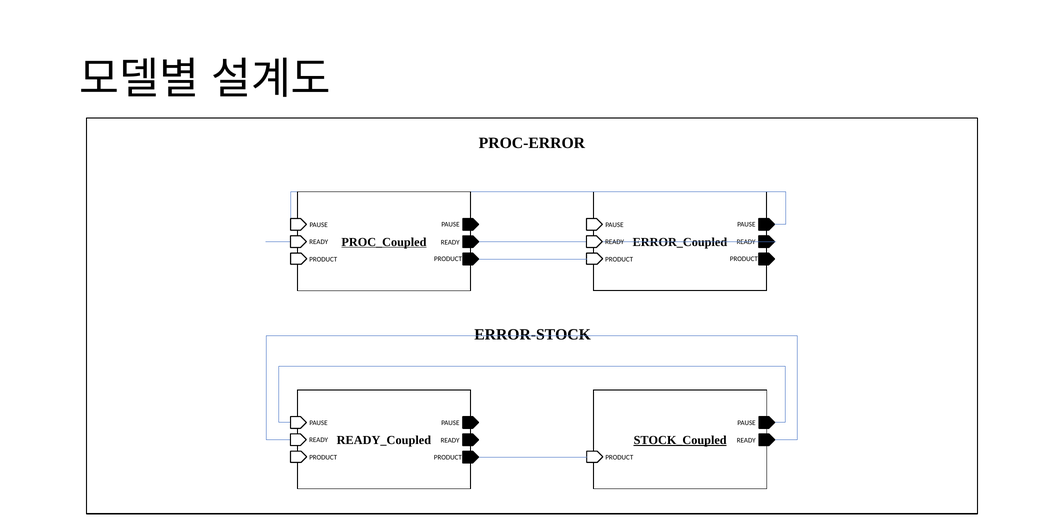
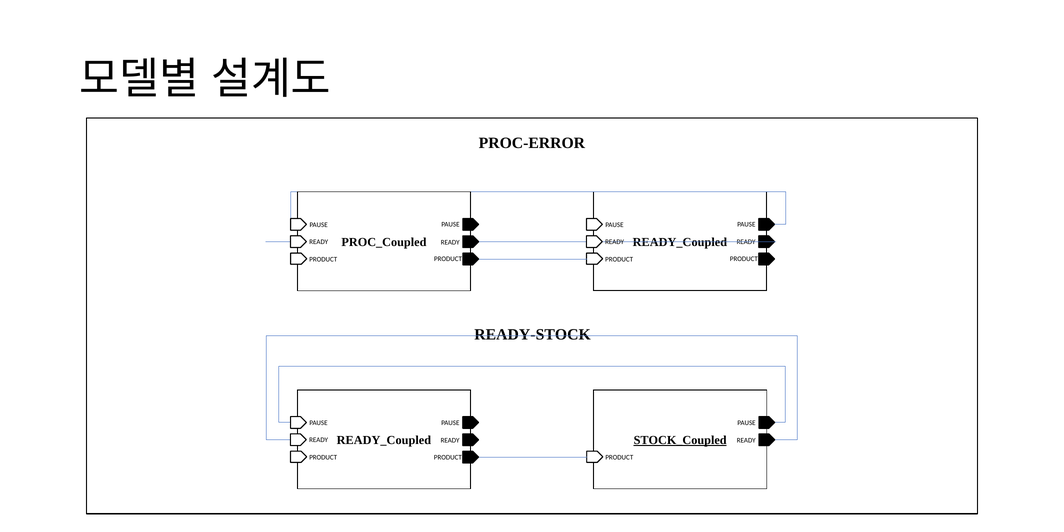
PROC_Coupled underline: present -> none
ERROR_Coupled at (680, 242): ERROR_Coupled -> READY_Coupled
ERROR-STOCK: ERROR-STOCK -> READY-STOCK
